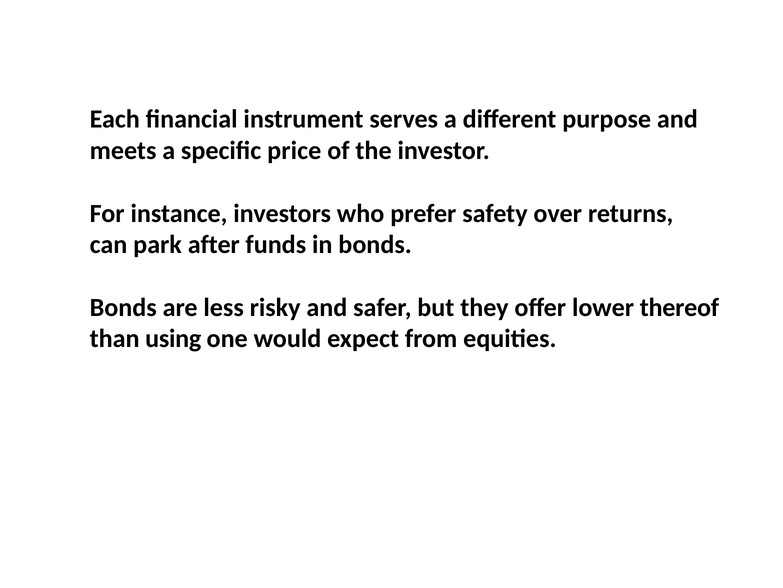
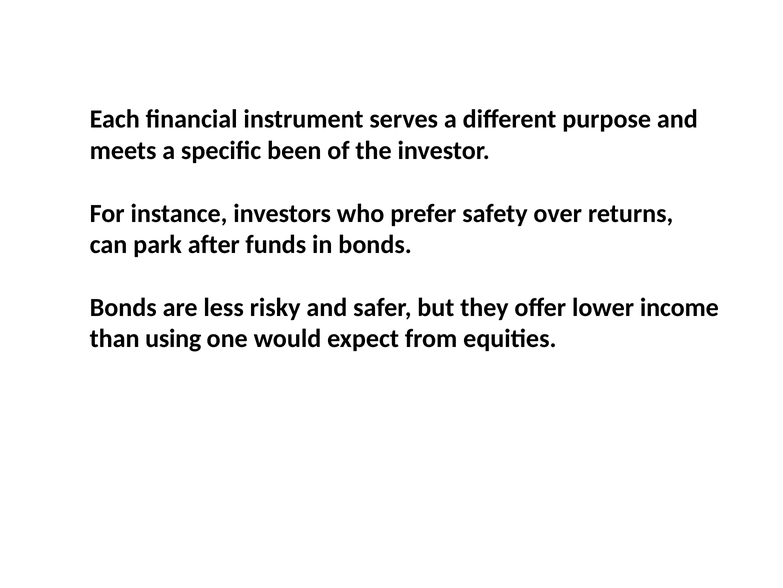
price: price -> been
thereof: thereof -> income
